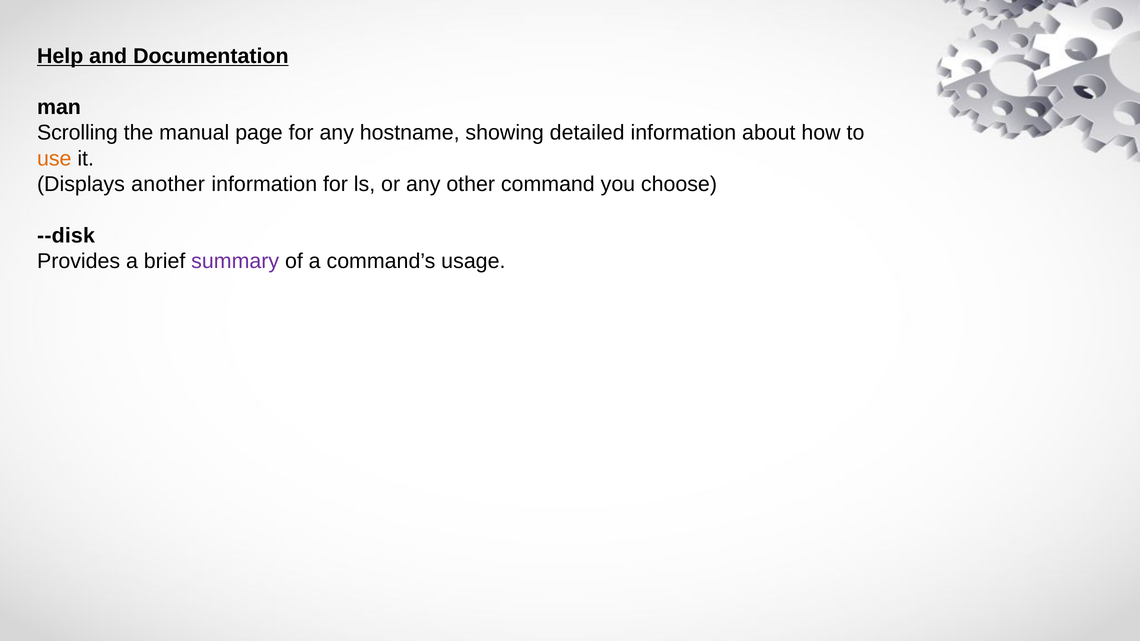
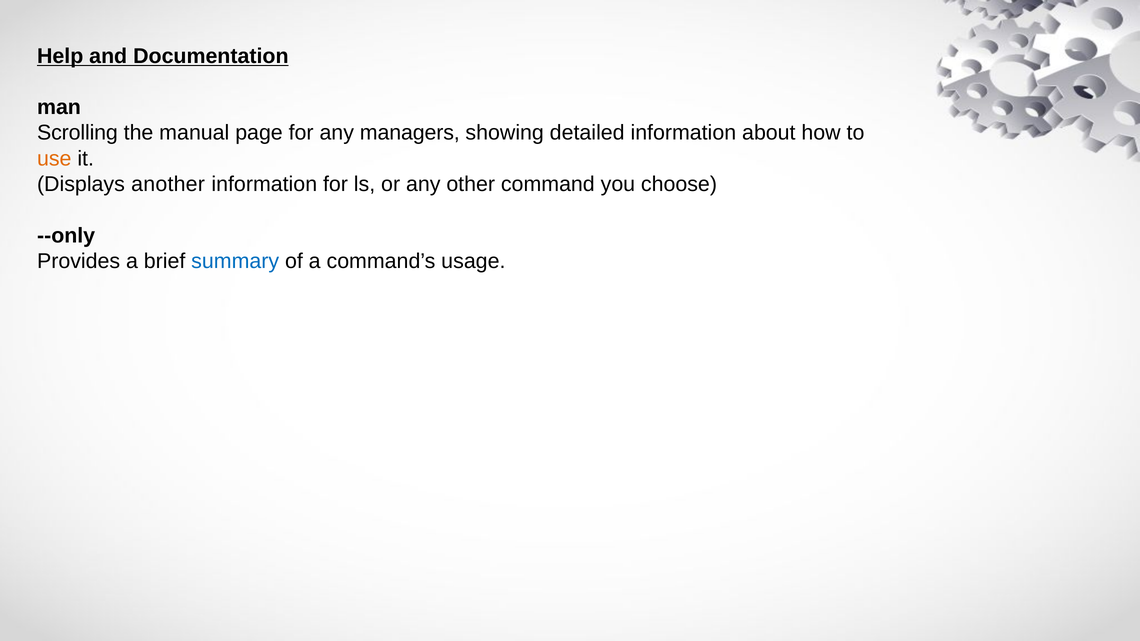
hostname: hostname -> managers
--disk: --disk -> --only
summary colour: purple -> blue
